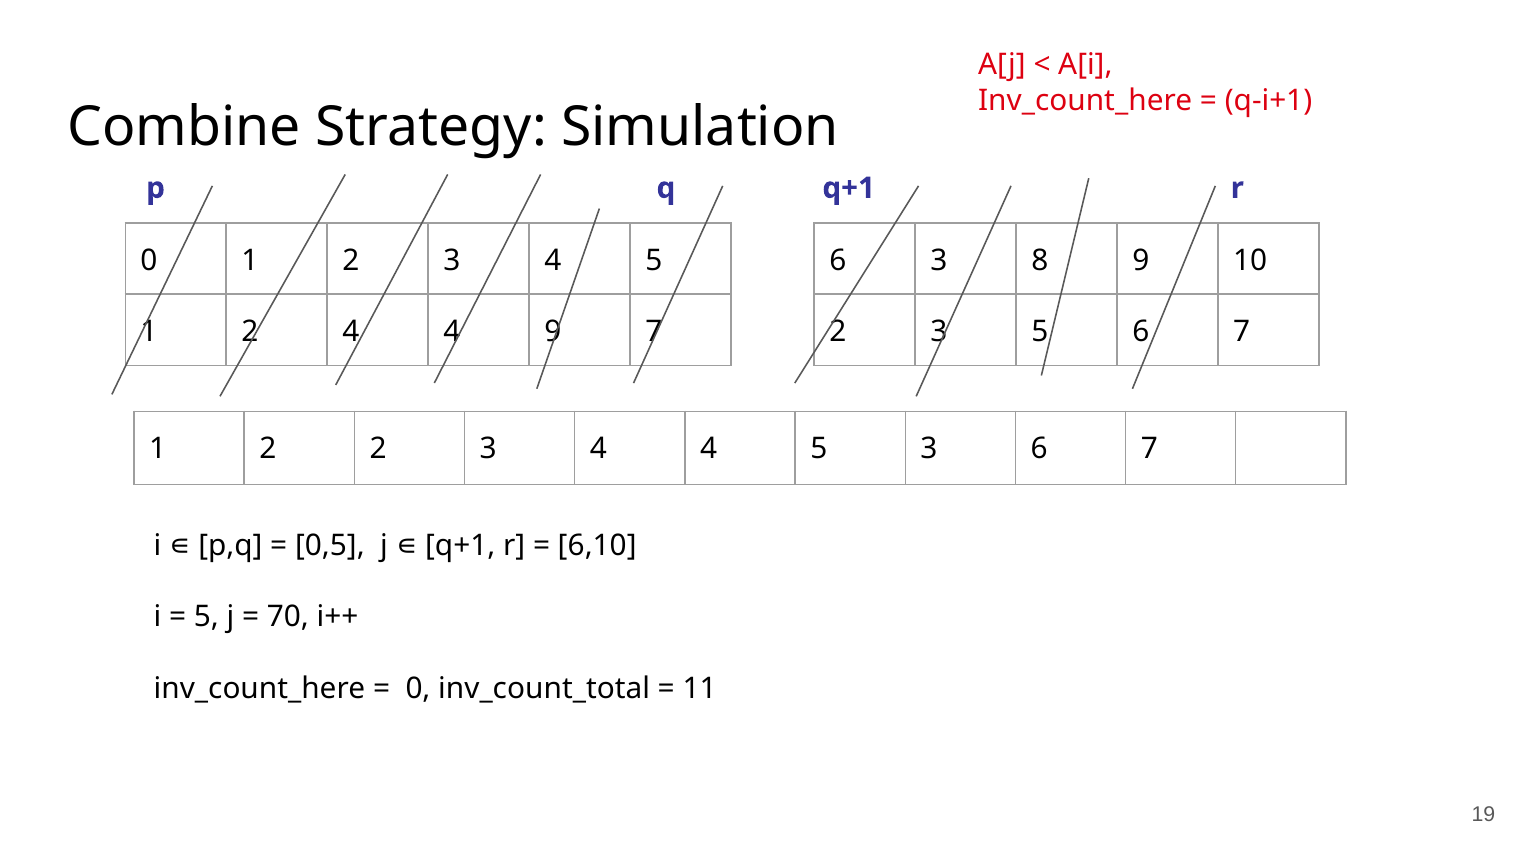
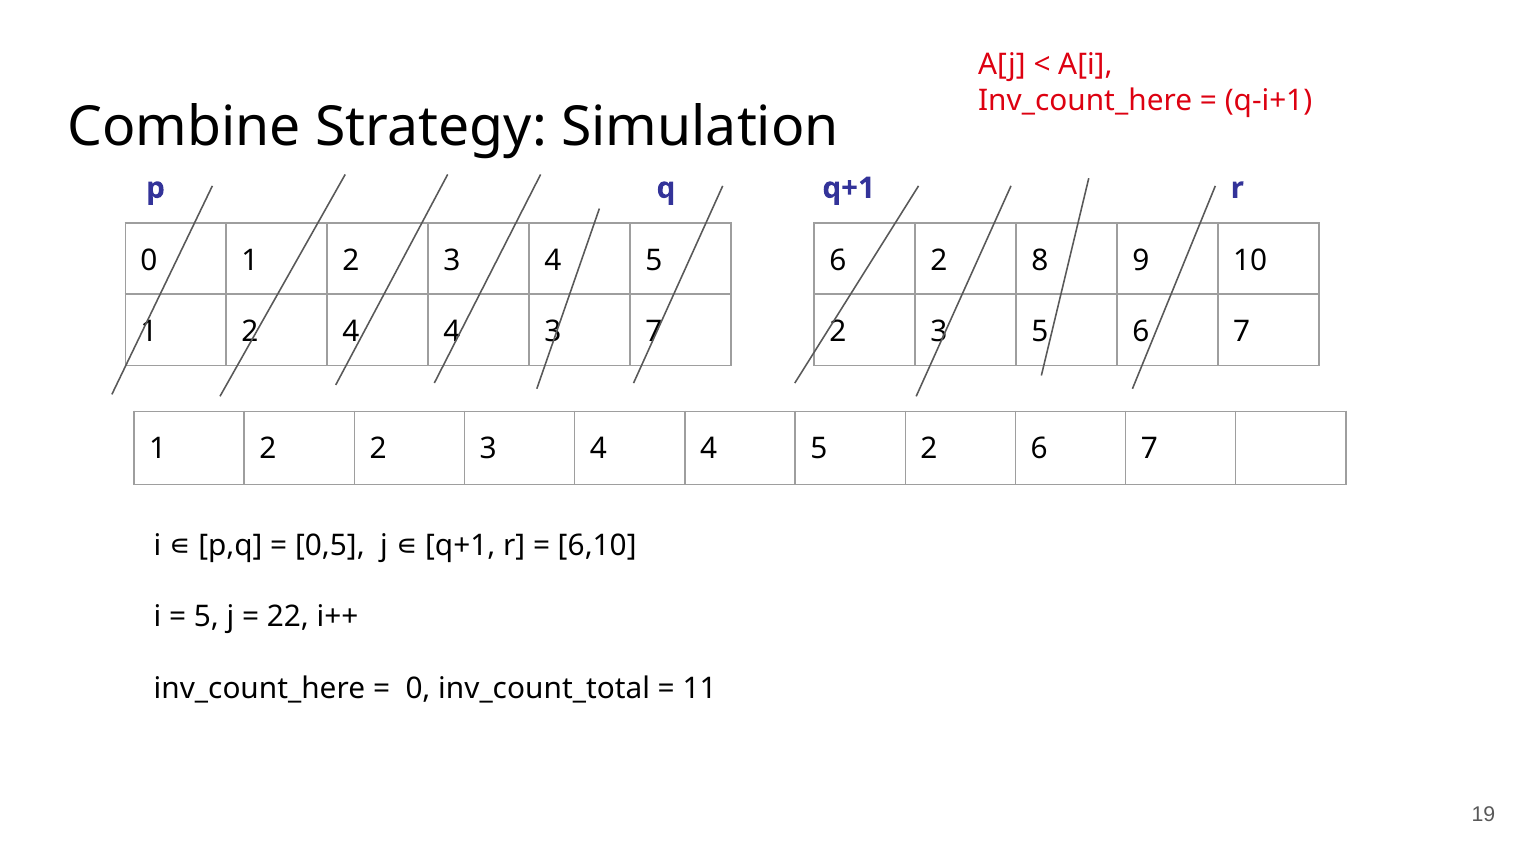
6 3: 3 -> 2
4 9: 9 -> 3
5 3: 3 -> 2
70: 70 -> 22
